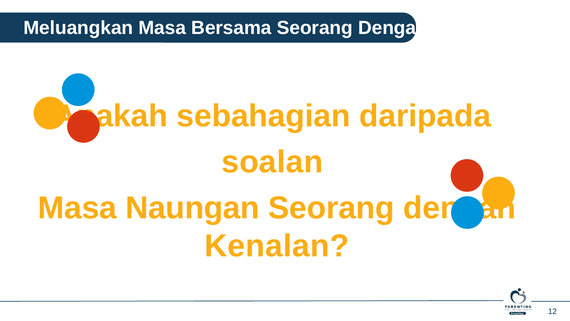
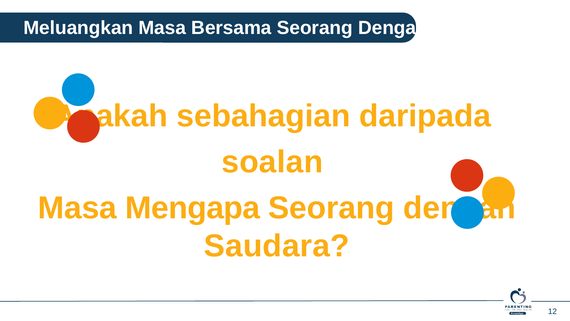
Naungan: Naungan -> Mengapa
Kenalan: Kenalan -> Saudara
